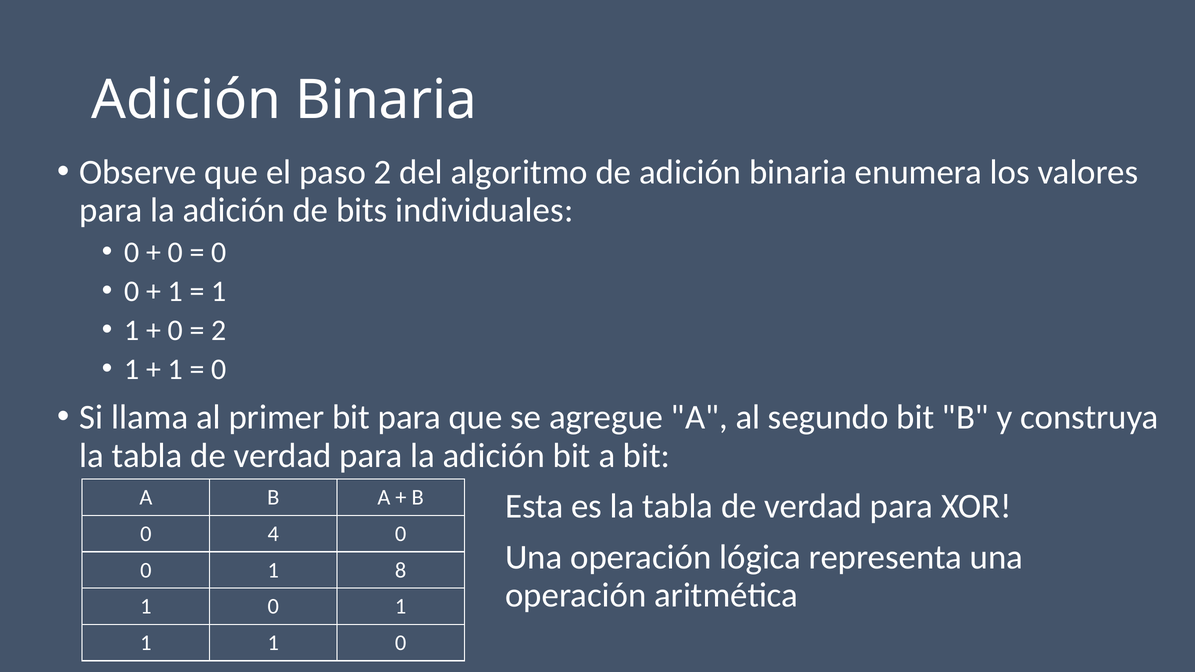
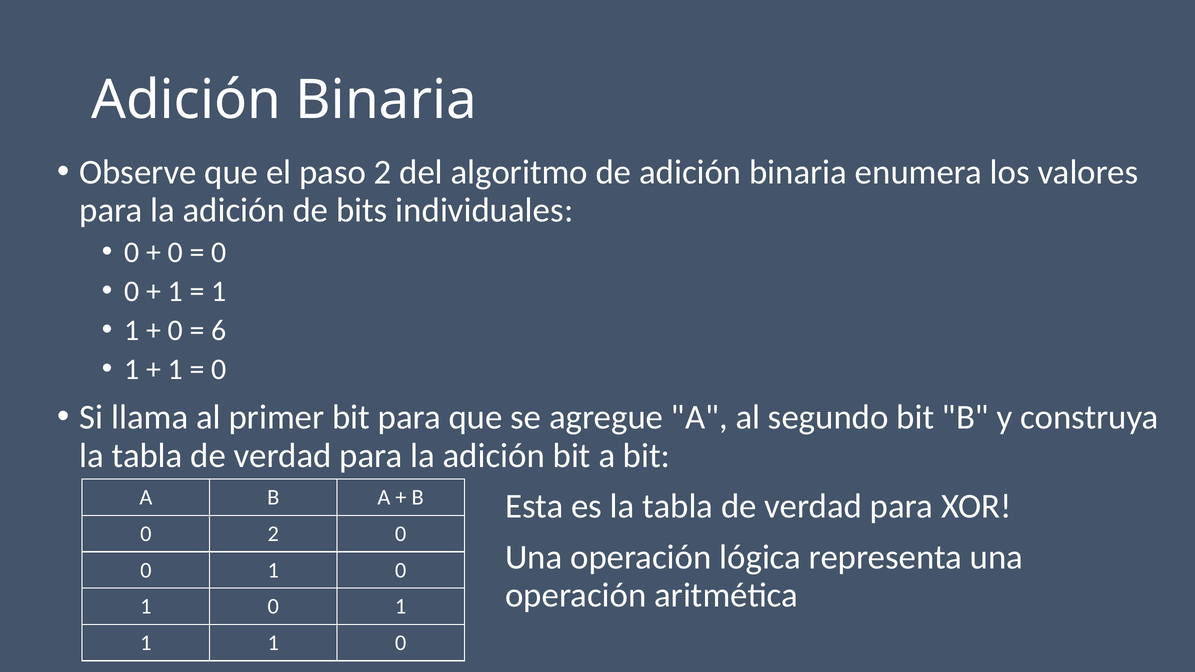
2 at (219, 330): 2 -> 6
0 4: 4 -> 2
8 at (401, 570): 8 -> 0
